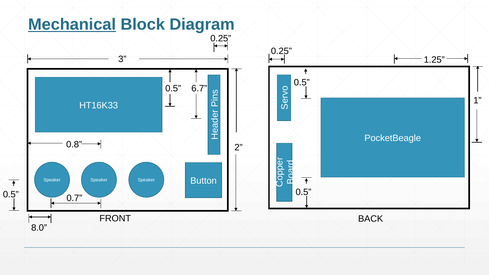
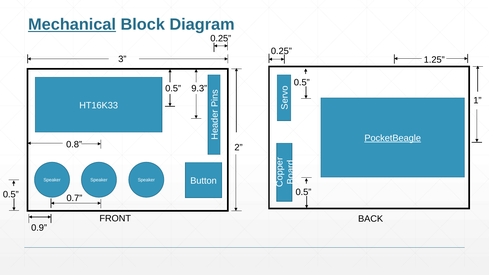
6.7: 6.7 -> 9.3
PocketBeagle underline: none -> present
8.0: 8.0 -> 0.9
